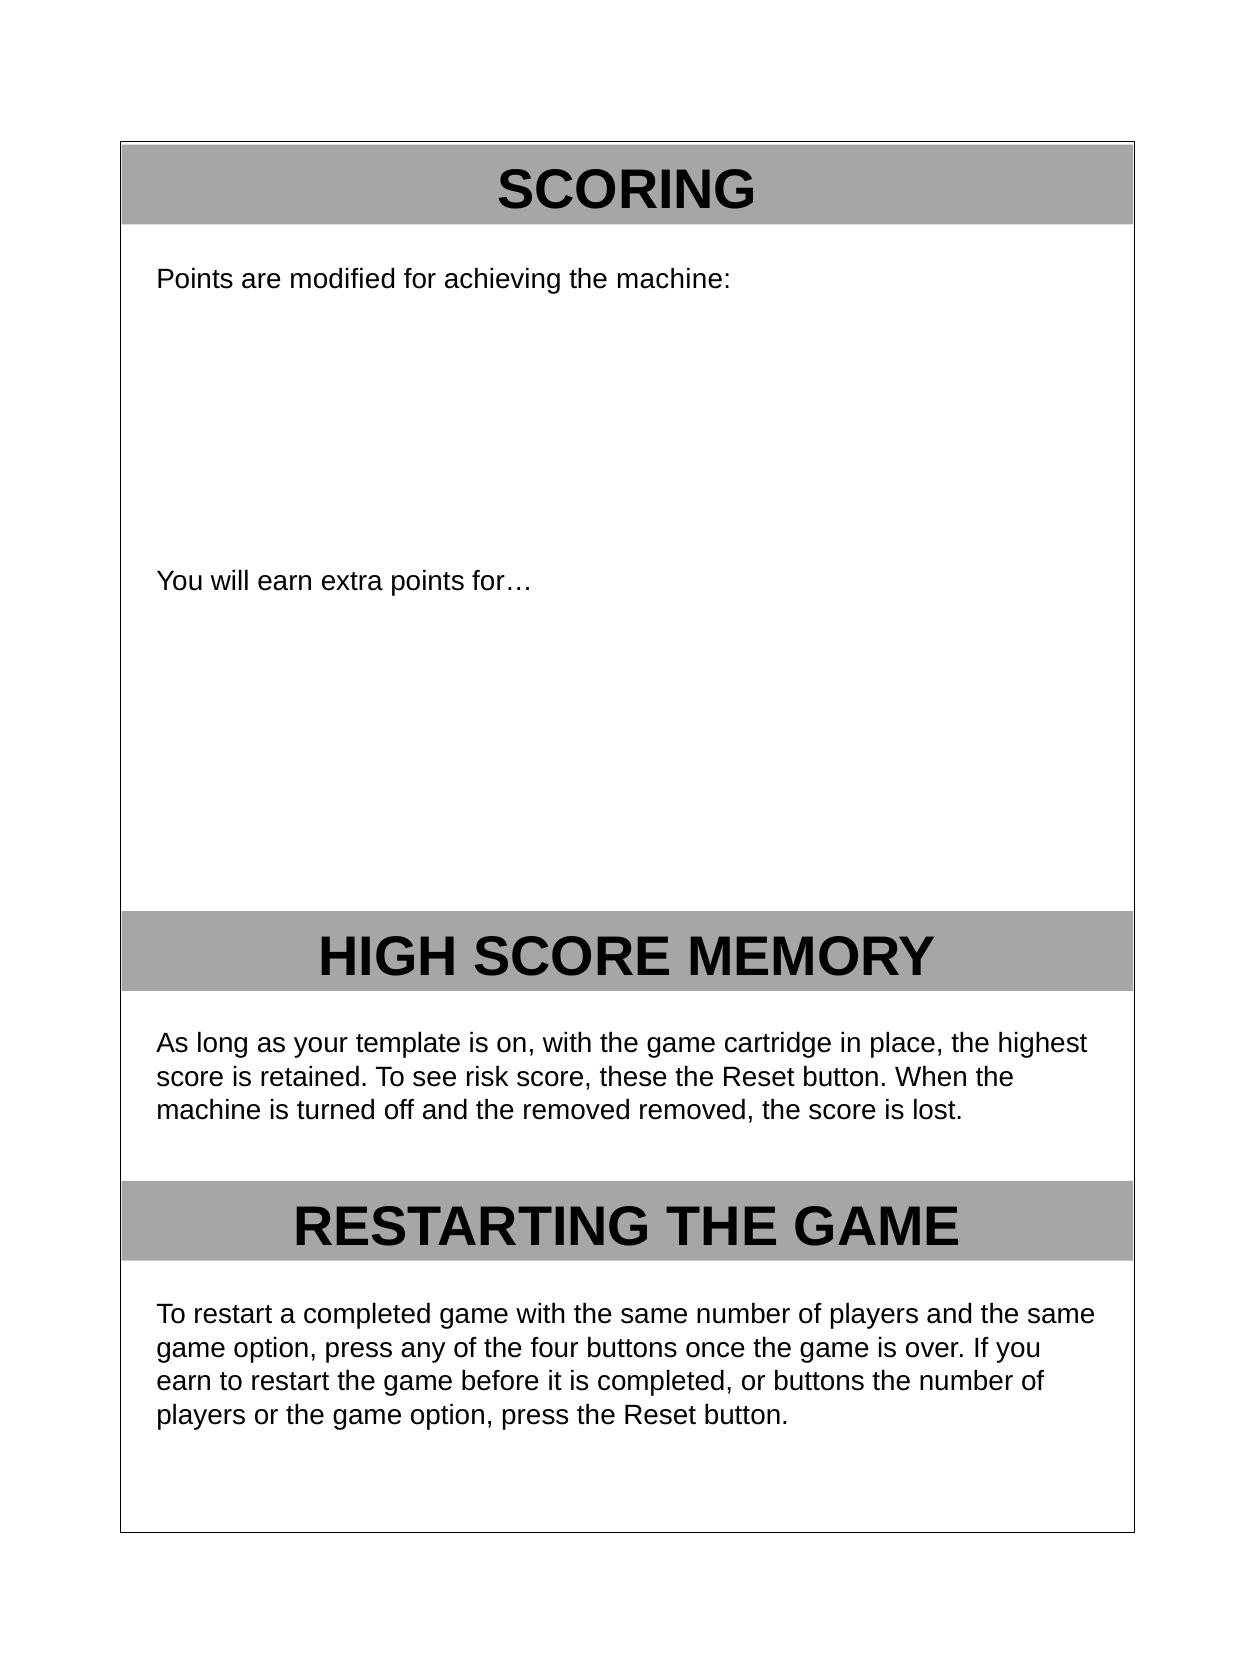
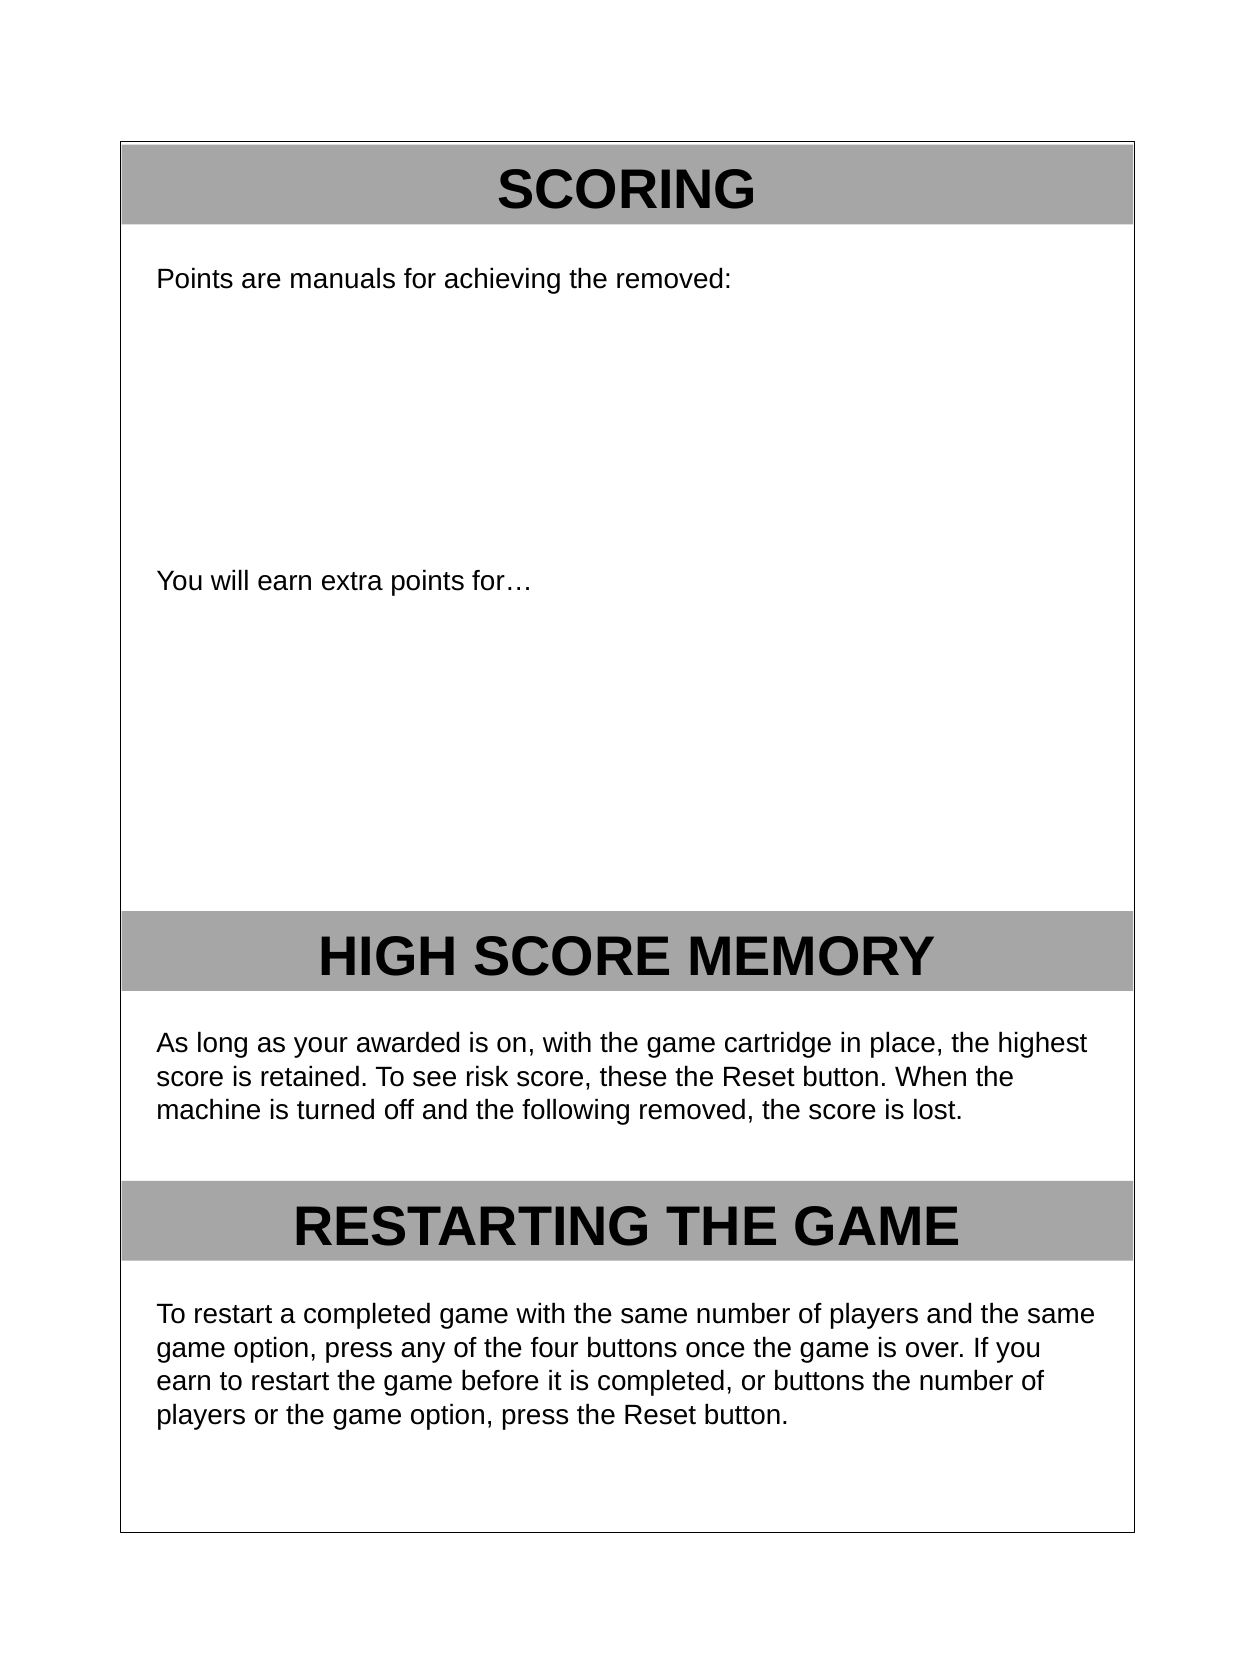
modified: modified -> manuals
achieving the machine: machine -> removed
template: template -> awarded
the removed: removed -> following
